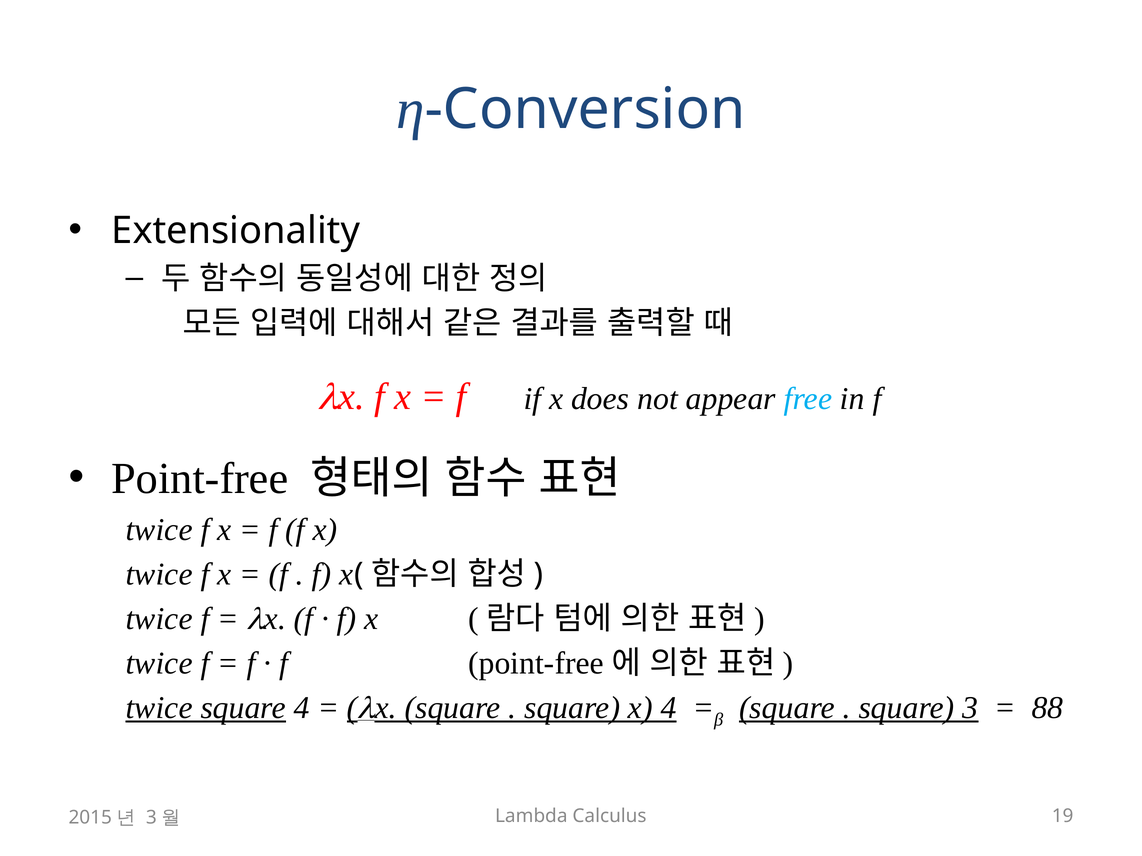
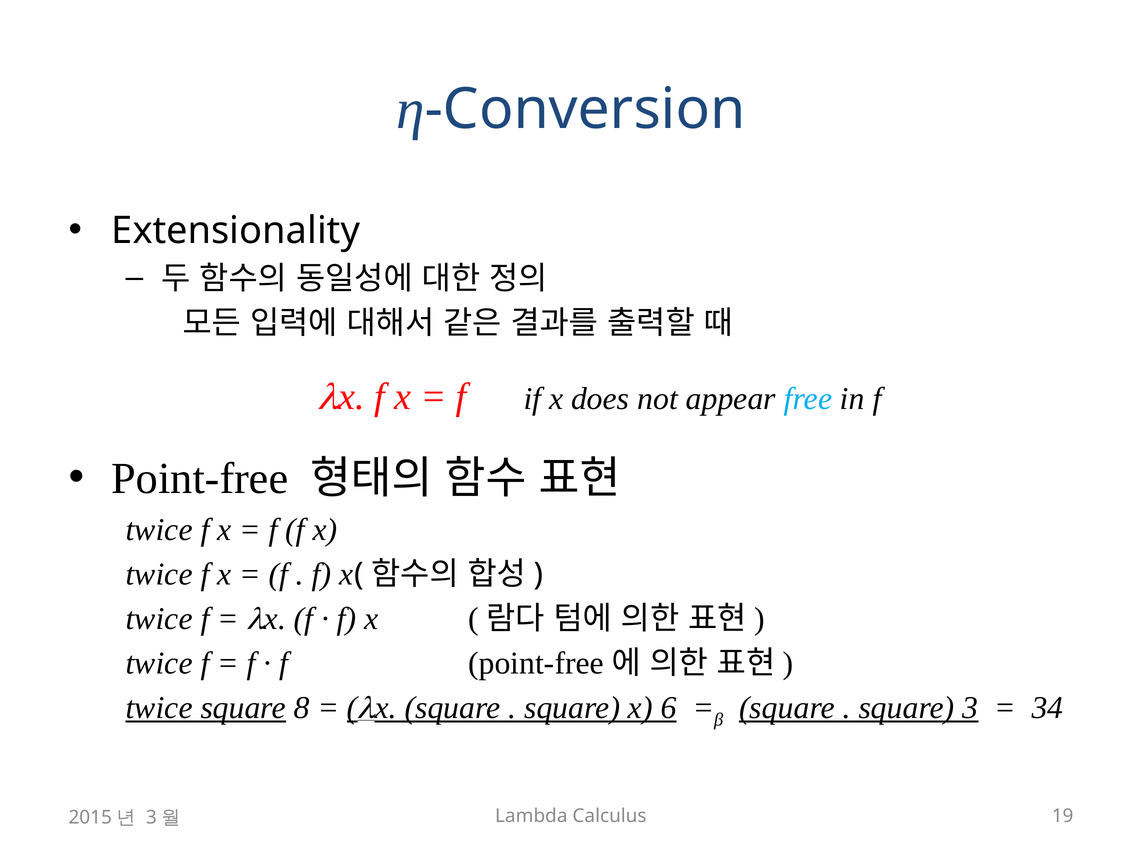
square 4: 4 -> 8
x 4: 4 -> 6
88: 88 -> 34
